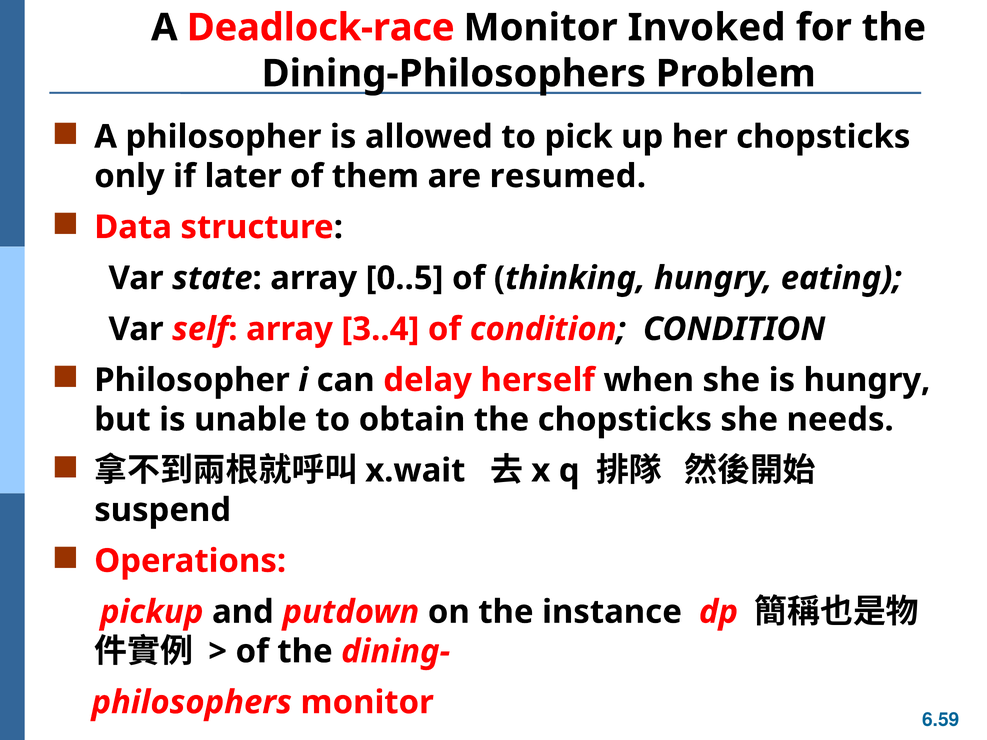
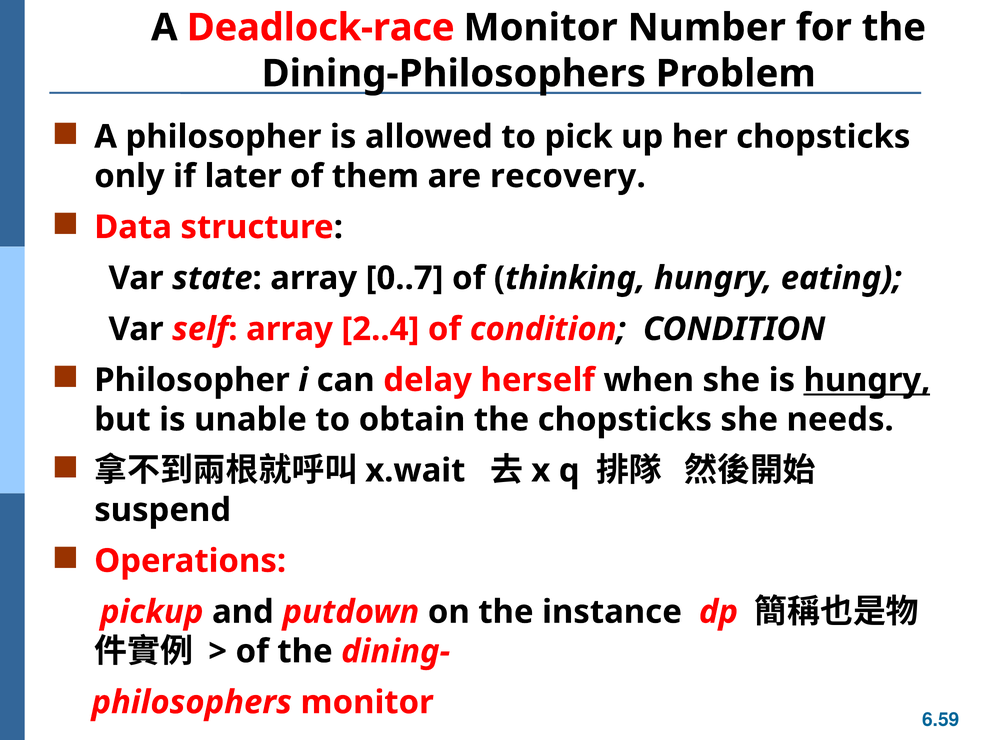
Invoked: Invoked -> Number
resumed: resumed -> recovery
0..5: 0..5 -> 0..7
3..4: 3..4 -> 2..4
hungry at (867, 380) underline: none -> present
